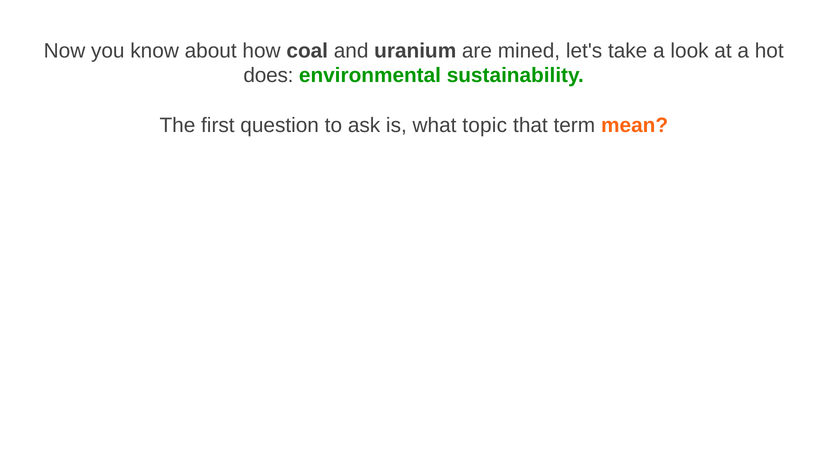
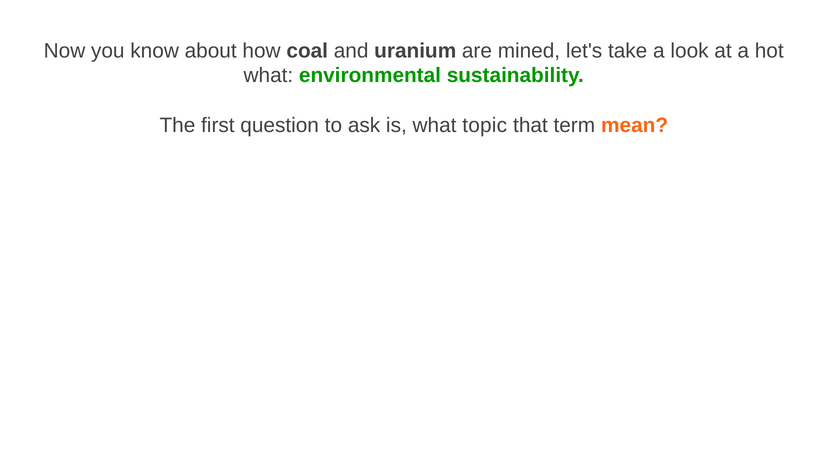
does at (268, 76): does -> what
